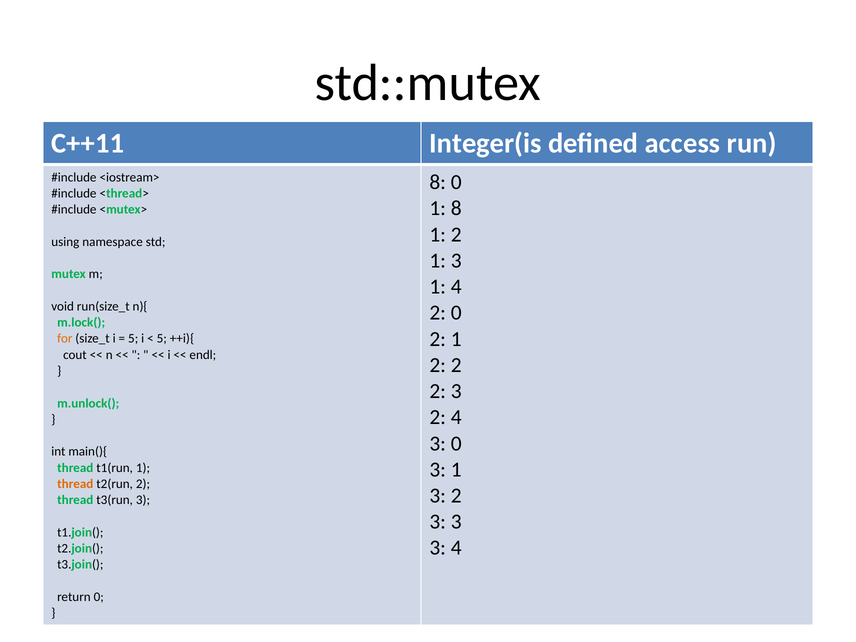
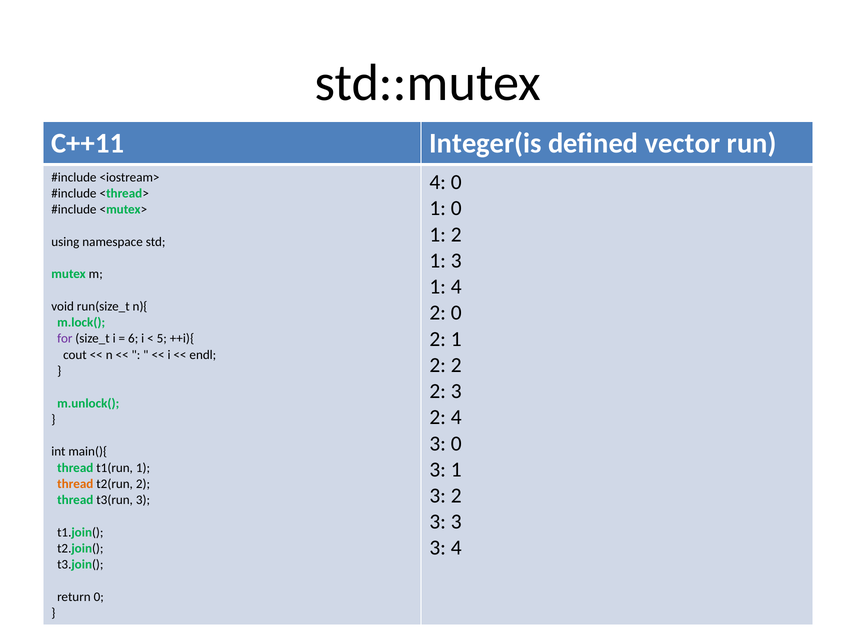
access: access -> vector
8 at (438, 182): 8 -> 4
1 8: 8 -> 0
for colour: orange -> purple
5 at (133, 339): 5 -> 6
